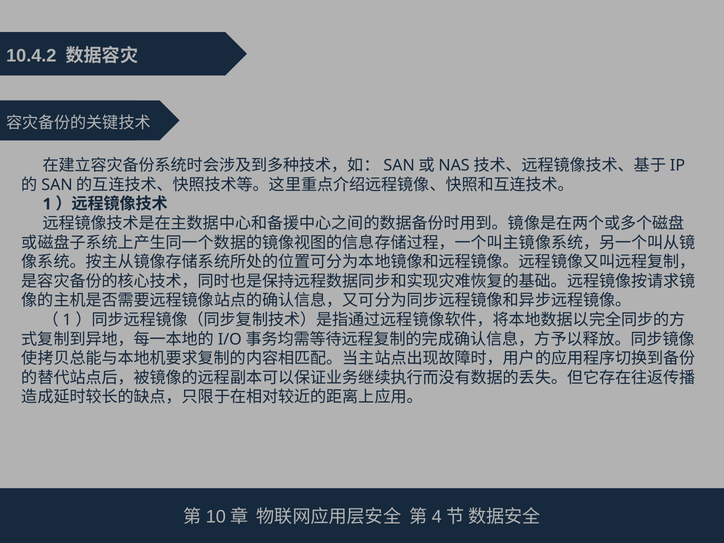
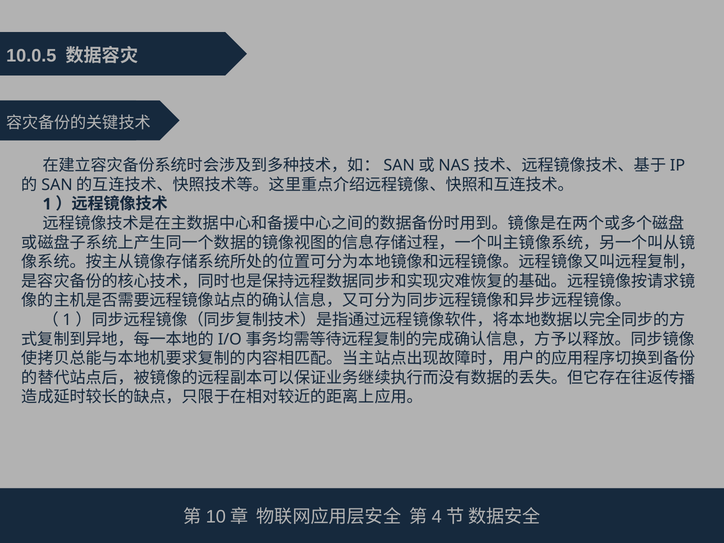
10.4.2: 10.4.2 -> 10.0.5
